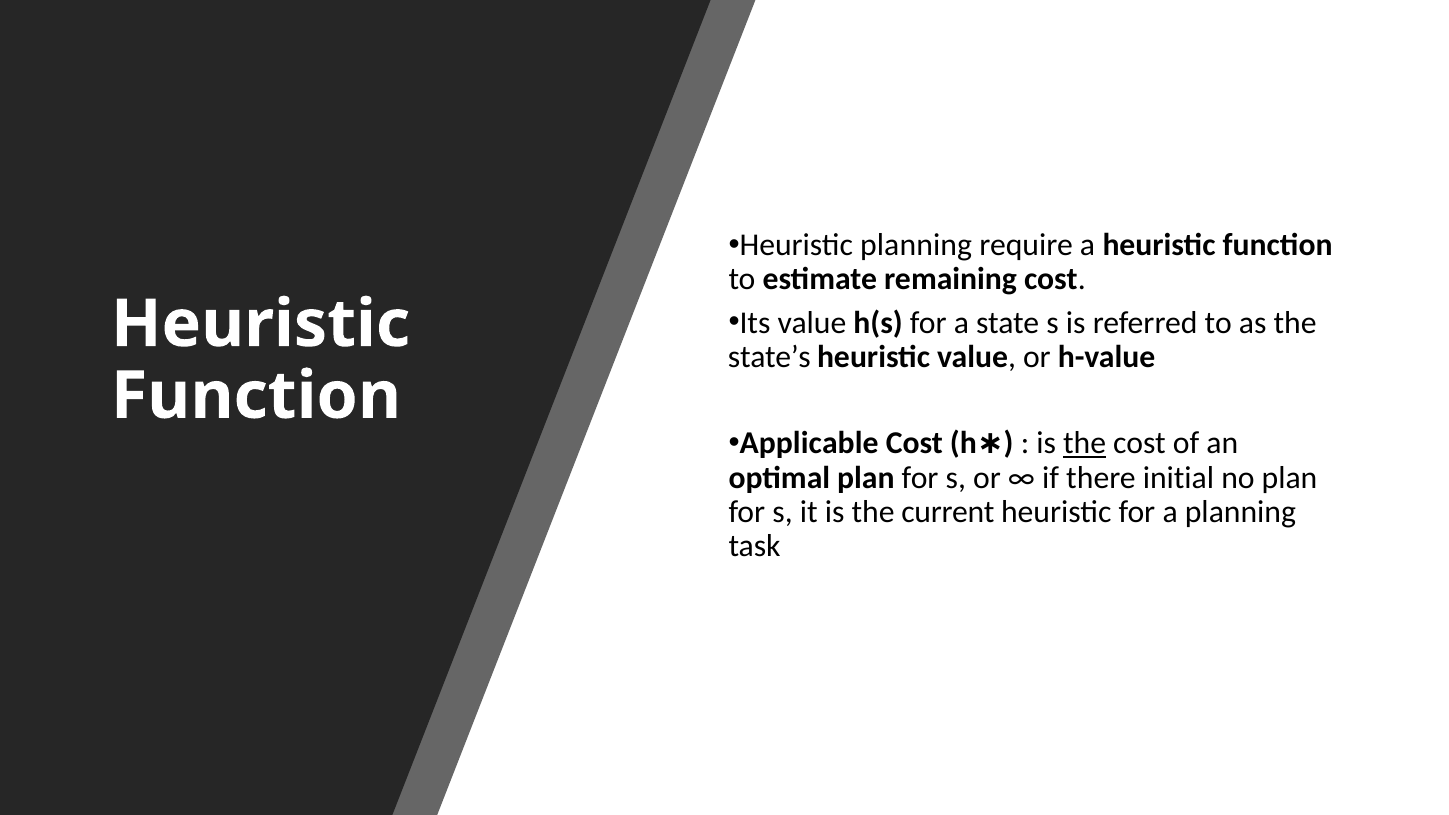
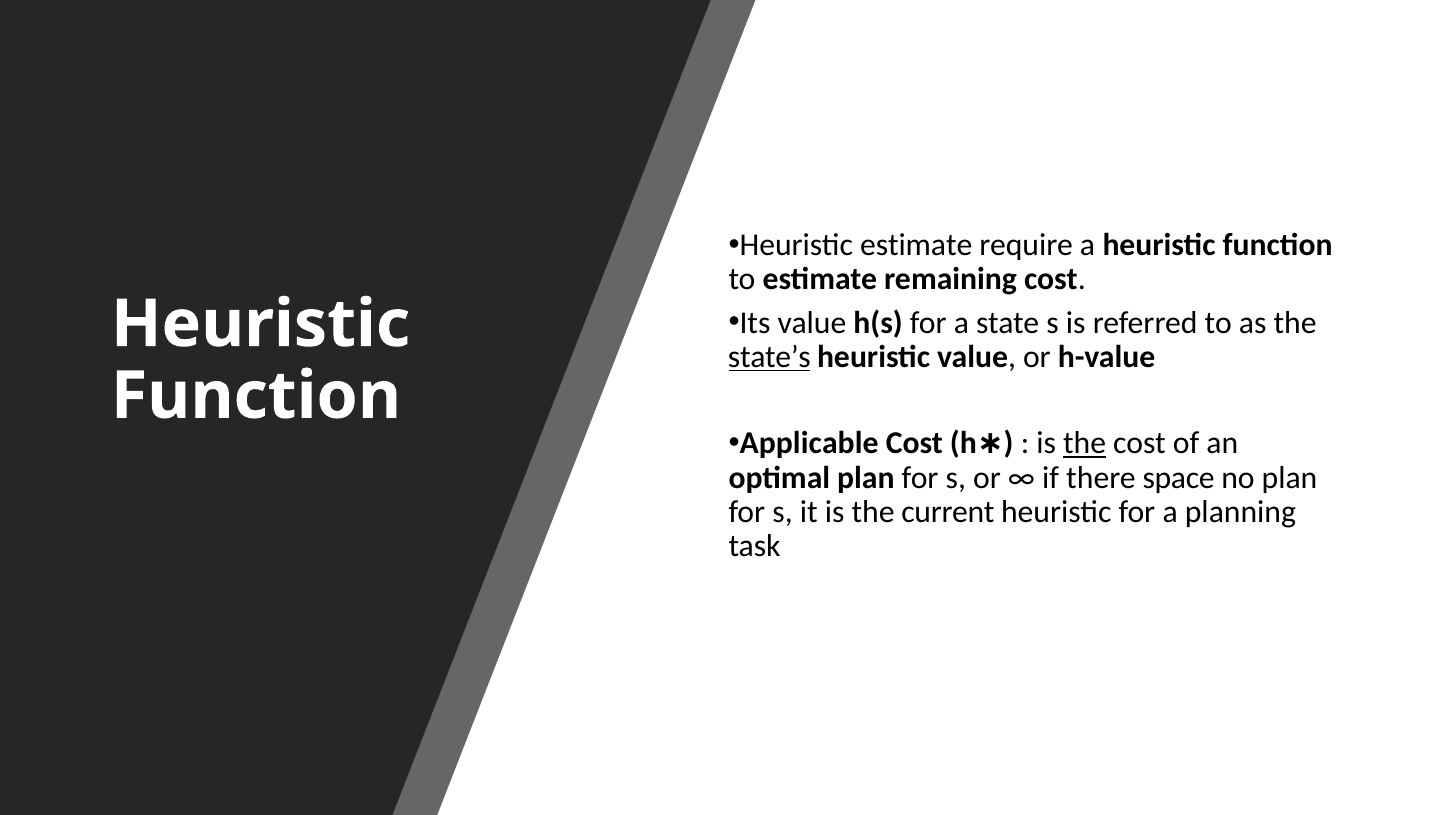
Heuristic planning: planning -> estimate
state’s underline: none -> present
initial: initial -> space
